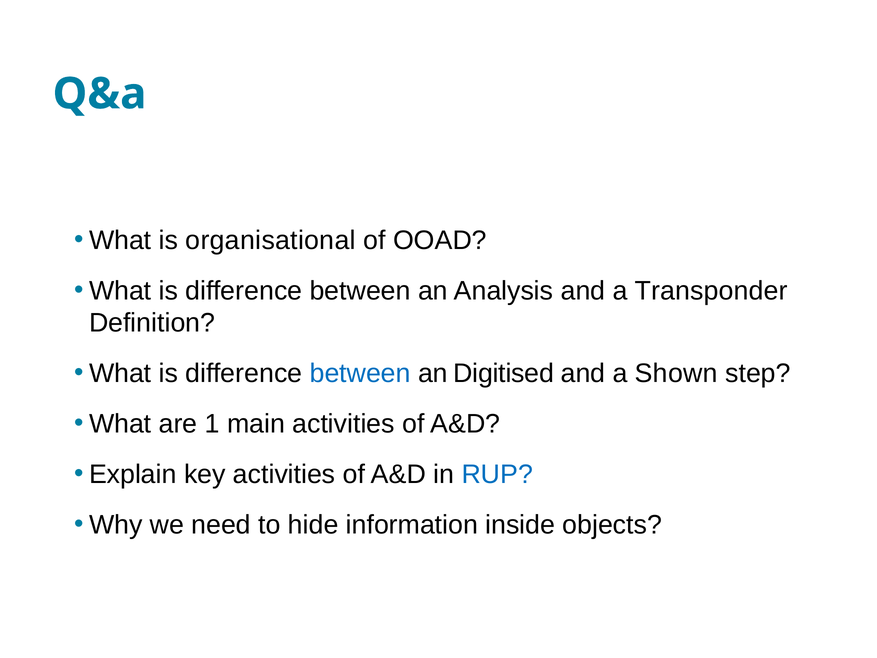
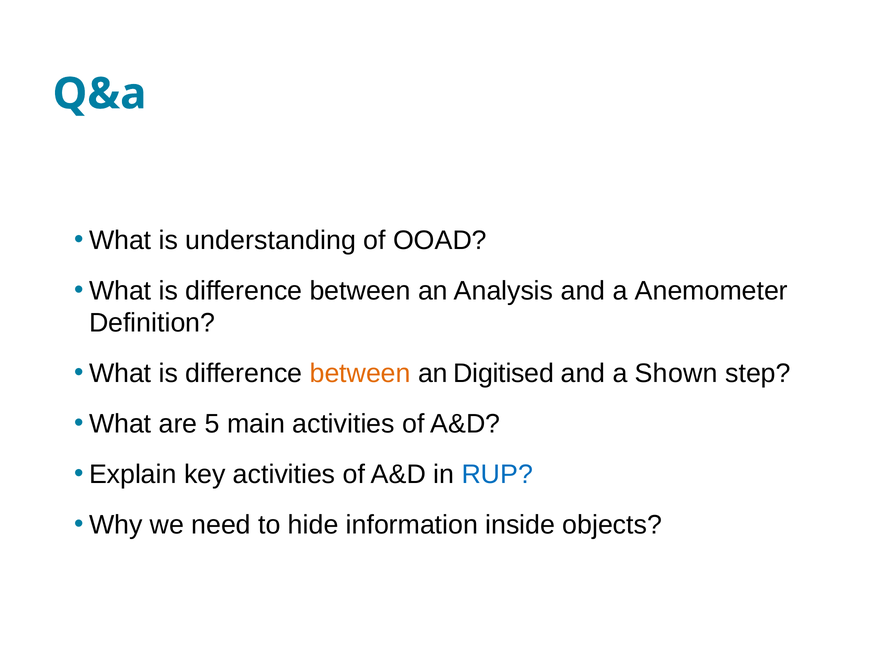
organisational: organisational -> understanding
Transponder: Transponder -> Anemometer
between at (360, 373) colour: blue -> orange
1: 1 -> 5
